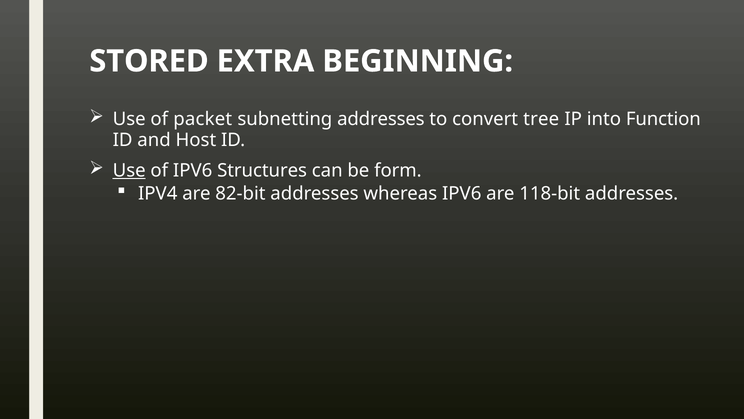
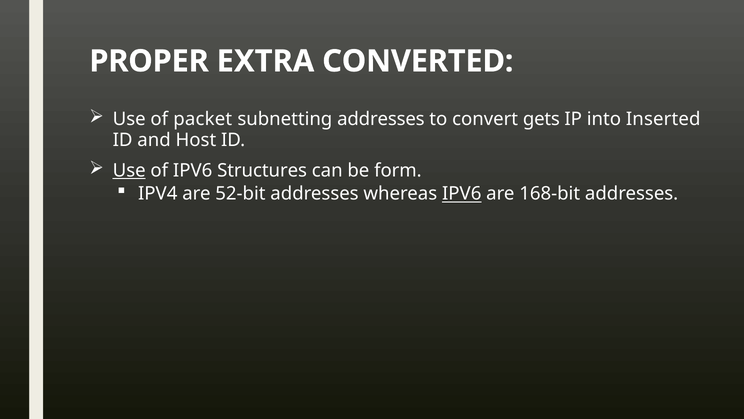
STORED: STORED -> PROPER
BEGINNING: BEGINNING -> CONVERTED
tree: tree -> gets
Function: Function -> Inserted
82-bit: 82-bit -> 52-bit
IPV6 at (462, 194) underline: none -> present
118-bit: 118-bit -> 168-bit
